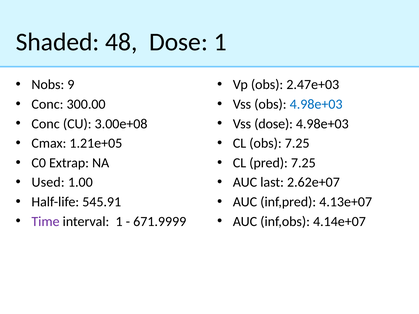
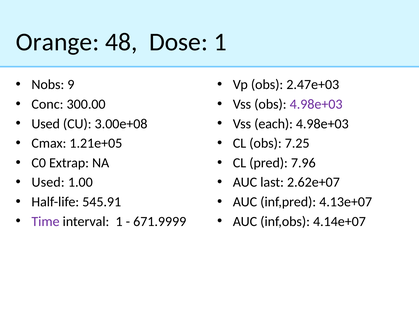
Shaded: Shaded -> Orange
4.98e+03 at (316, 104) colour: blue -> purple
Conc at (46, 124): Conc -> Used
Vss dose: dose -> each
pred 7.25: 7.25 -> 7.96
